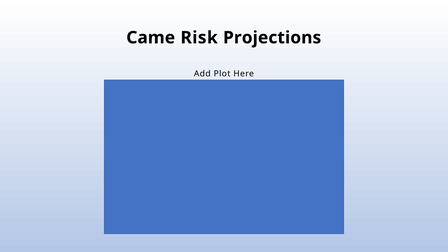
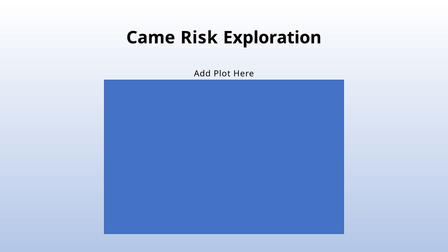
Projections: Projections -> Exploration
